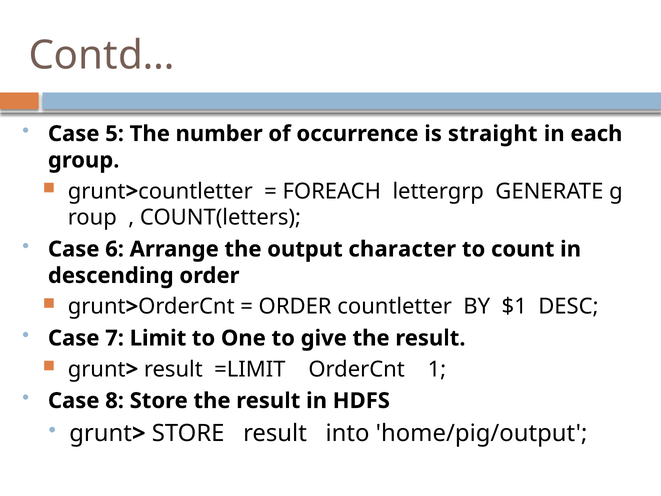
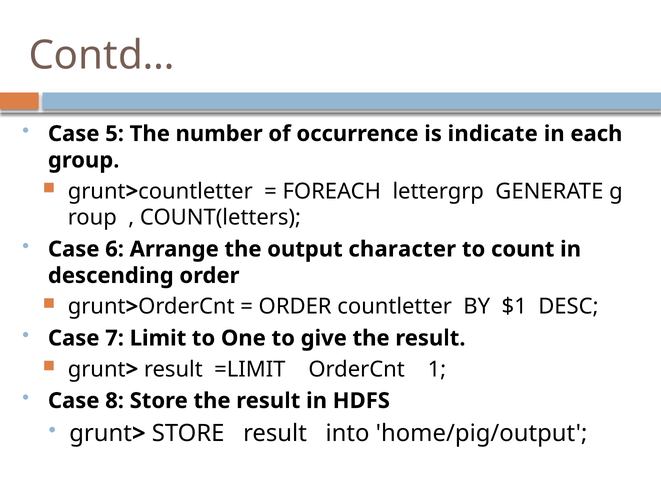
straight: straight -> indicate
